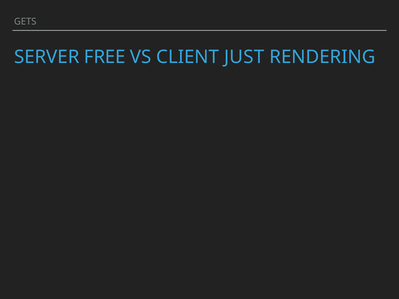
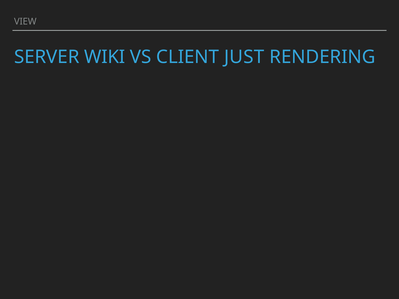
GETS: GETS -> VIEW
FREE: FREE -> WIKI
